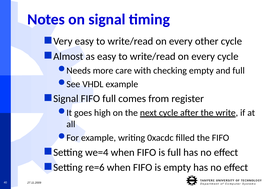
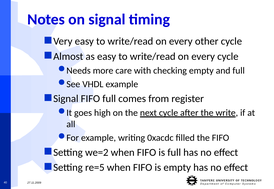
we=4: we=4 -> we=2
re=6: re=6 -> re=5
